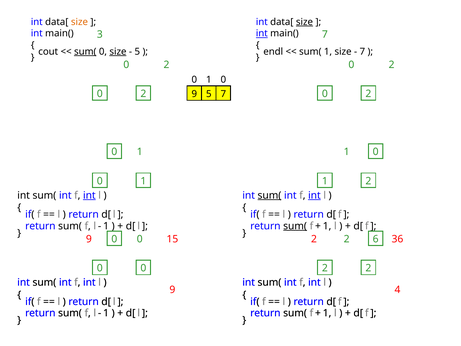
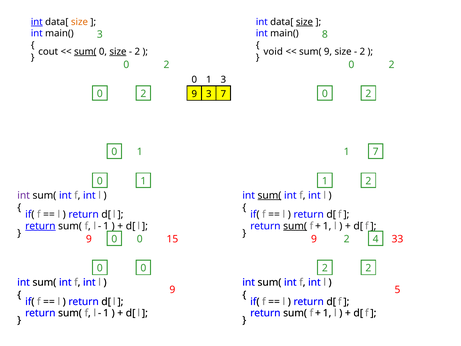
int at (37, 22) underline: none -> present
int at (262, 33) underline: present -> none
3 7: 7 -> 8
5 at (137, 51): 5 -> 2
endl: endl -> void
sum( 1: 1 -> 9
7 at (362, 51): 7 -> 2
0 at (223, 80): 0 -> 3
9 5: 5 -> 3
0 at (376, 152): 0 -> 7
int at (24, 195) colour: black -> purple
int at (89, 195) underline: present -> none
int at (314, 195) underline: present -> none
return at (40, 226) underline: none -> present
9 2: 2 -> 9
6: 6 -> 4
36: 36 -> 33
4: 4 -> 5
